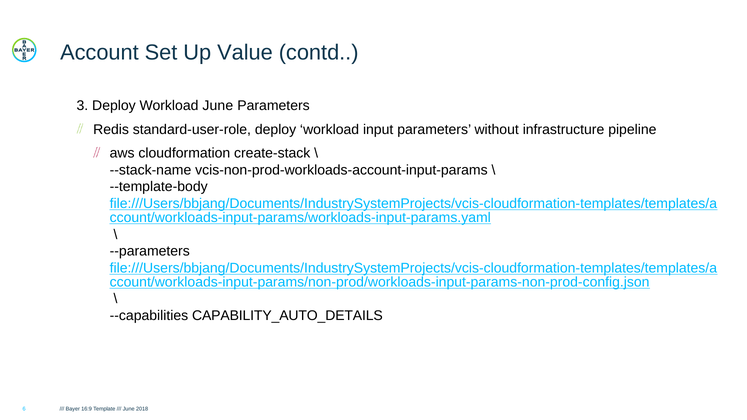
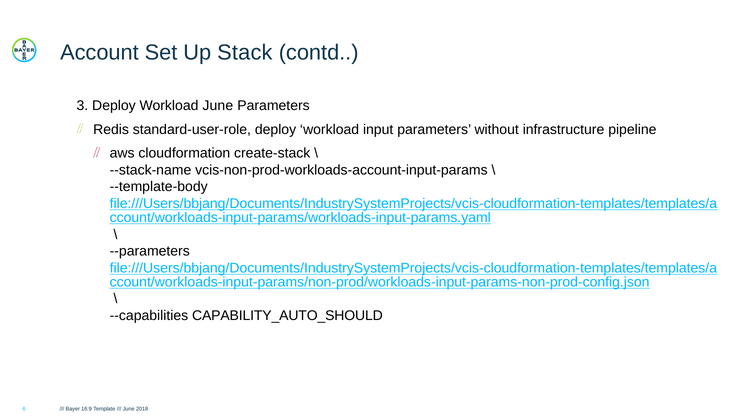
Value: Value -> Stack
CAPABILITY_AUTO_DETAILS: CAPABILITY_AUTO_DETAILS -> CAPABILITY_AUTO_SHOULD
